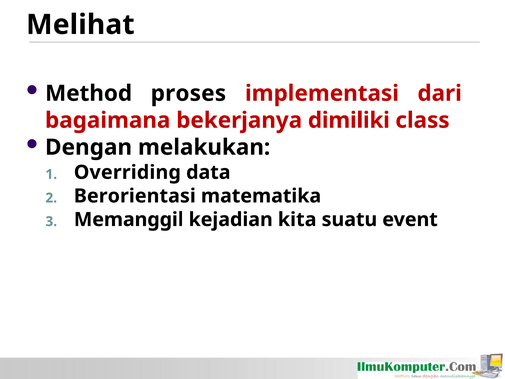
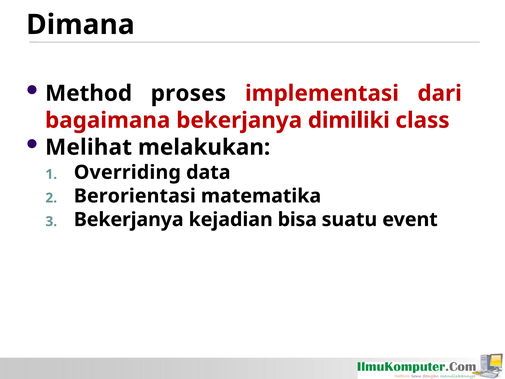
Melihat: Melihat -> Dimana
Dengan: Dengan -> Melihat
Memanggil at (129, 219): Memanggil -> Bekerjanya
kita: kita -> bisa
